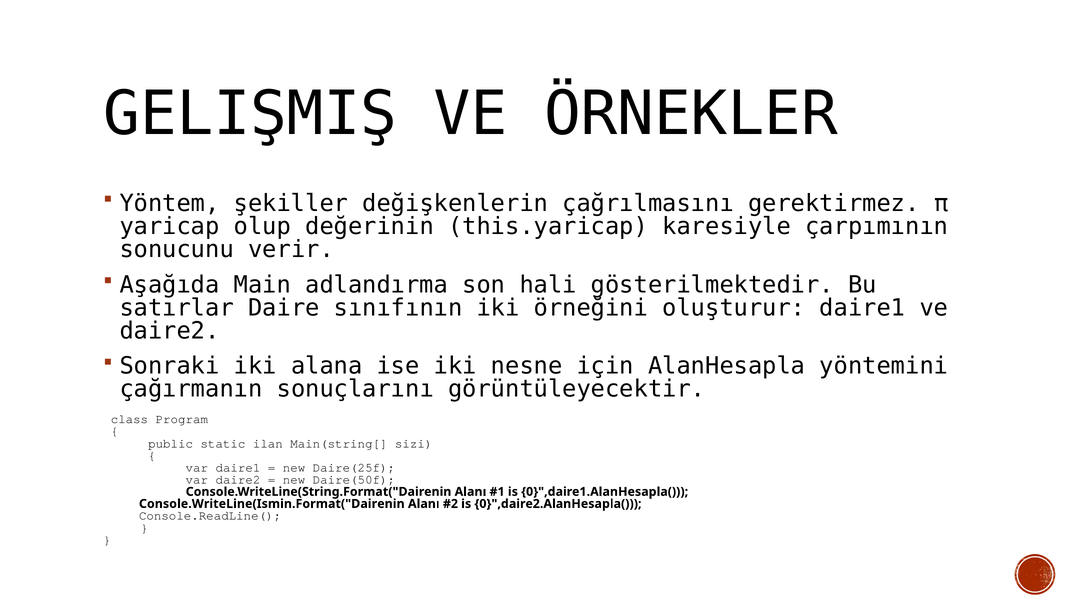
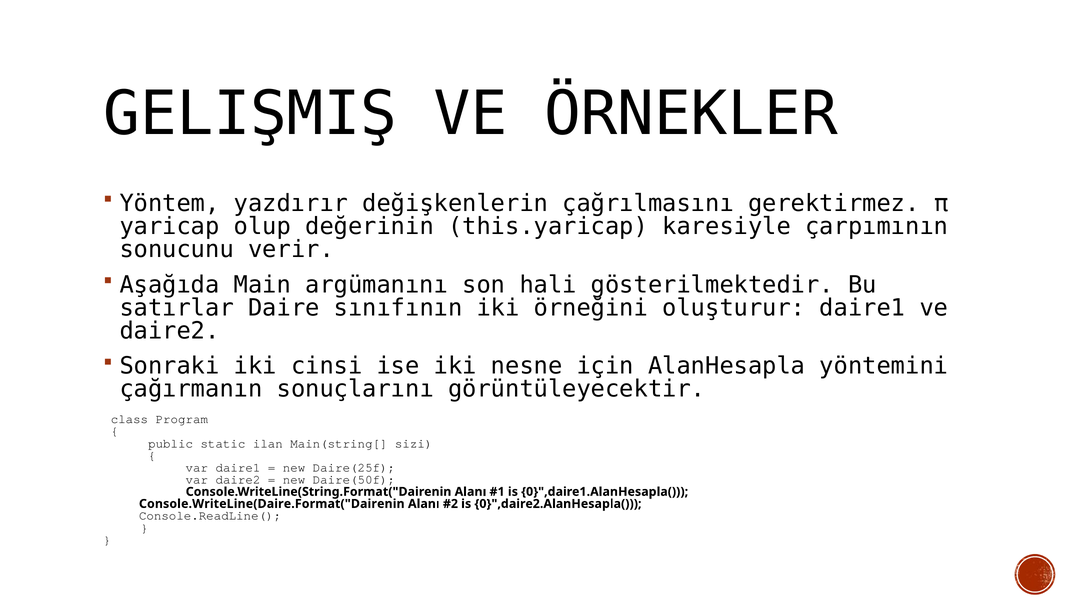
şekiller: şekiller -> yazdırır
adlandırma: adlandırma -> argümanını
alana: alana -> cinsi
Console.WriteLine(Ismin.Format("Dairenin: Console.WriteLine(Ismin.Format("Dairenin -> Console.WriteLine(Daire.Format("Dairenin
